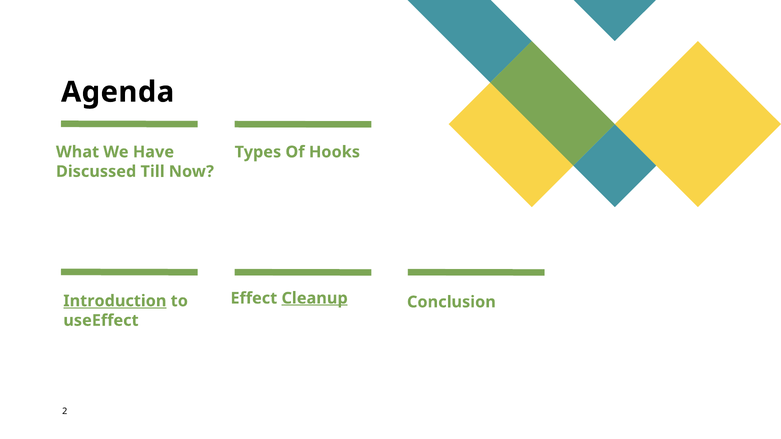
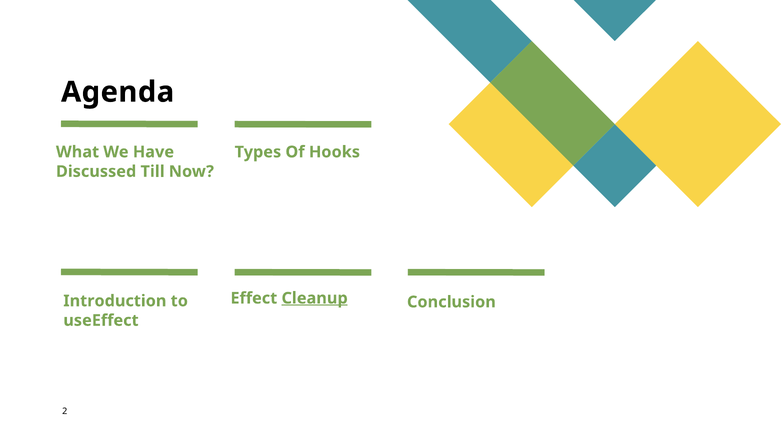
Introduction underline: present -> none
